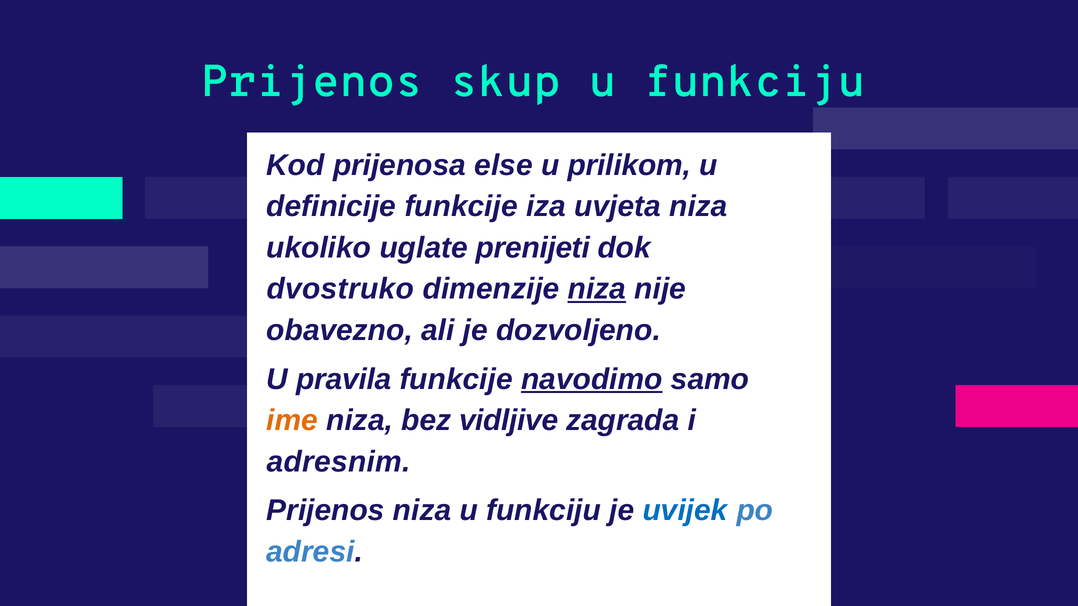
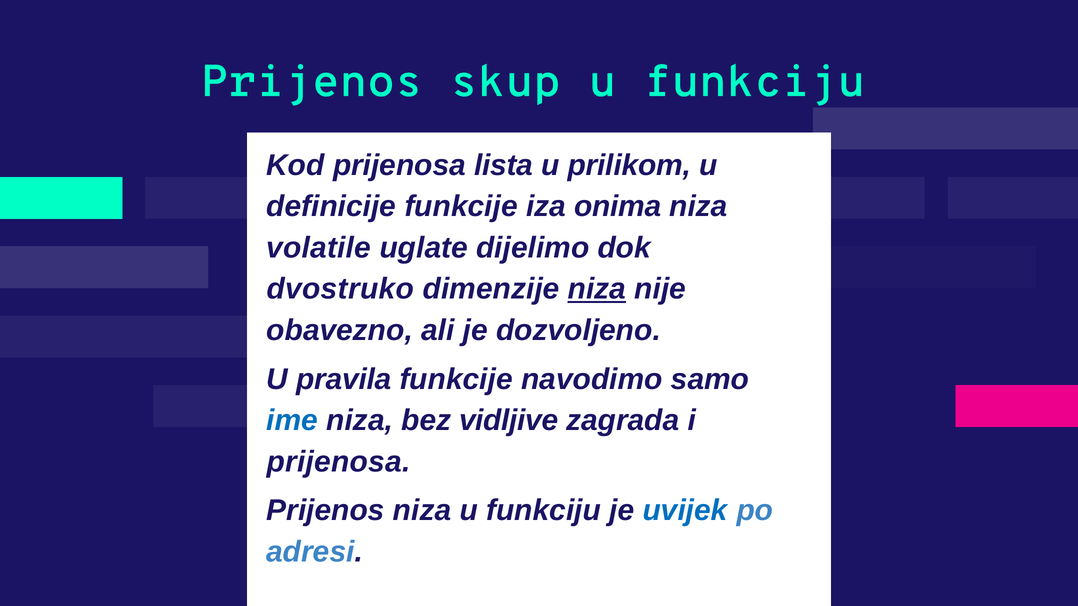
else: else -> lista
uvjeta: uvjeta -> onima
ukoliko: ukoliko -> volatile
prenijeti: prenijeti -> dijelimo
navodimo underline: present -> none
ime colour: orange -> blue
adresnim at (339, 462): adresnim -> prijenosa
